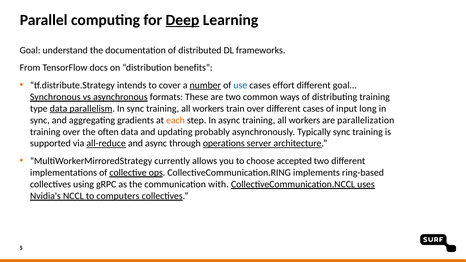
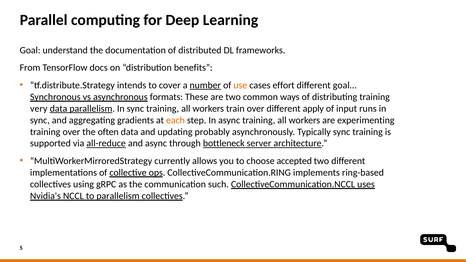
Deep underline: present -> none
use colour: blue -> orange
type: type -> very
different cases: cases -> apply
long: long -> runs
parallelization: parallelization -> experimenting
operations: operations -> bottleneck
with: with -> such
to computers: computers -> parallelism
